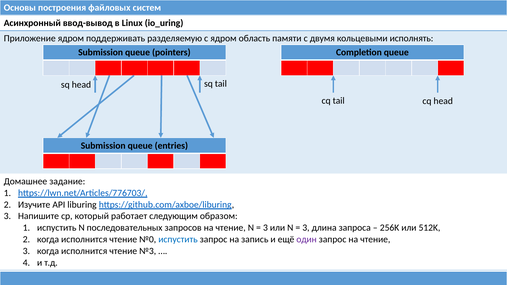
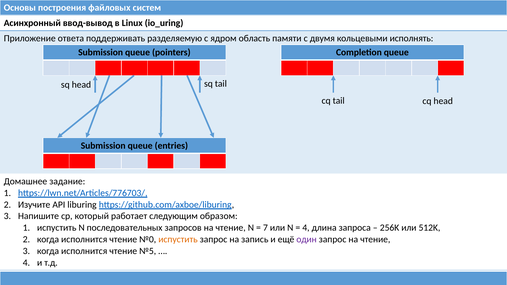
Приложение ядром: ядром -> ответа
3 at (265, 228): 3 -> 7
3 at (306, 228): 3 -> 4
испустить at (178, 240) colour: blue -> orange
№3: №3 -> №5
